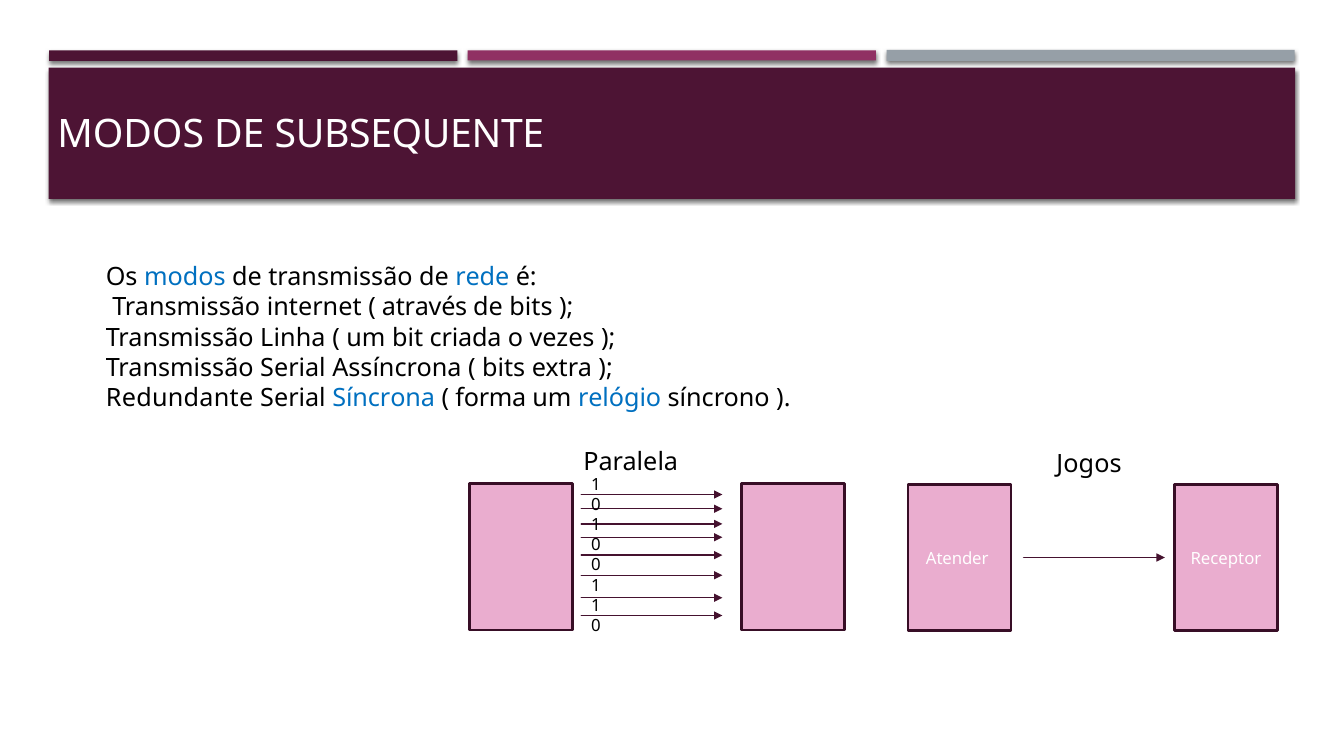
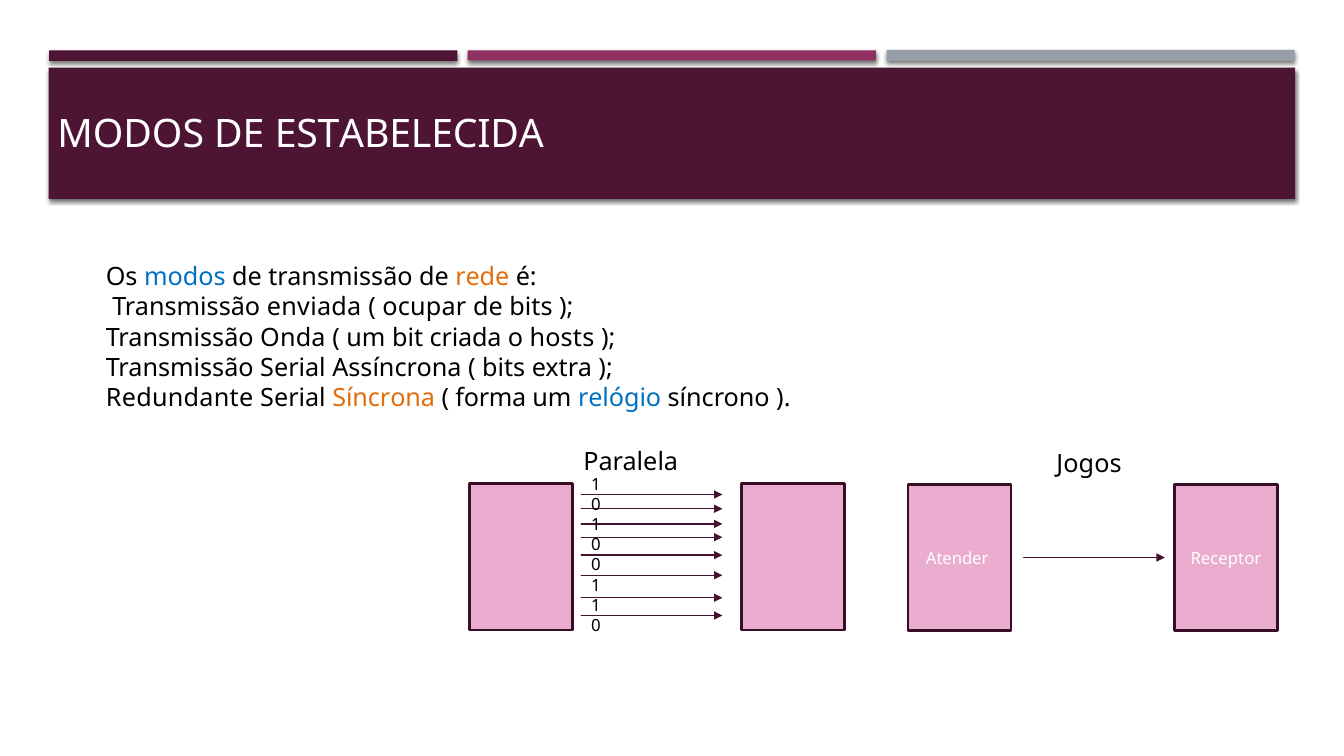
SUBSEQUENTE: SUBSEQUENTE -> ESTABELECIDA
rede colour: blue -> orange
internet: internet -> enviada
através: através -> ocupar
Linha: Linha -> Onda
vezes: vezes -> hosts
Síncrona colour: blue -> orange
